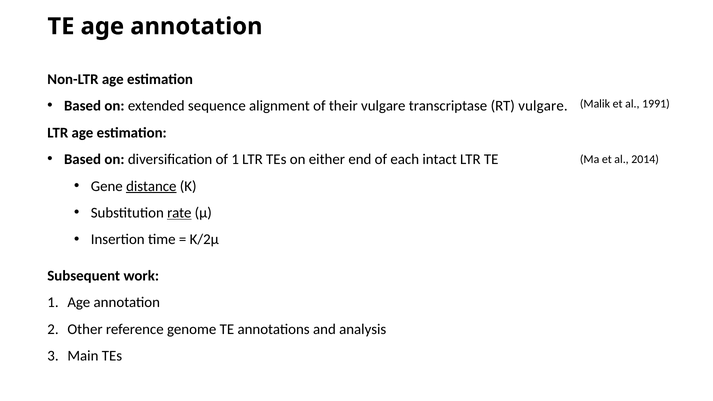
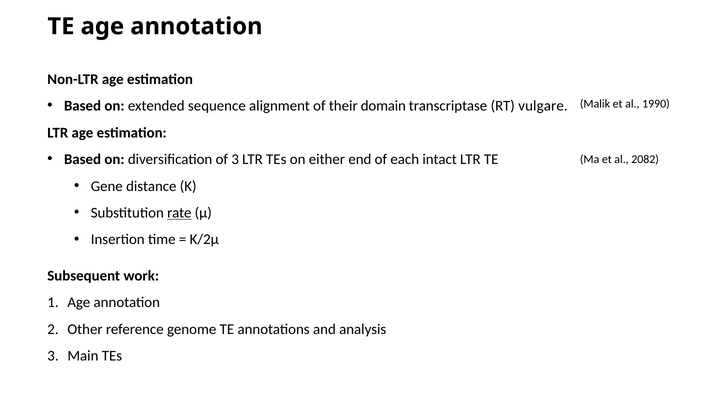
their vulgare: vulgare -> domain
1991: 1991 -> 1990
of 1: 1 -> 3
2014: 2014 -> 2082
distance underline: present -> none
